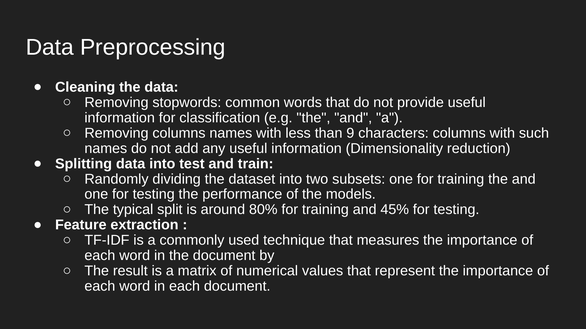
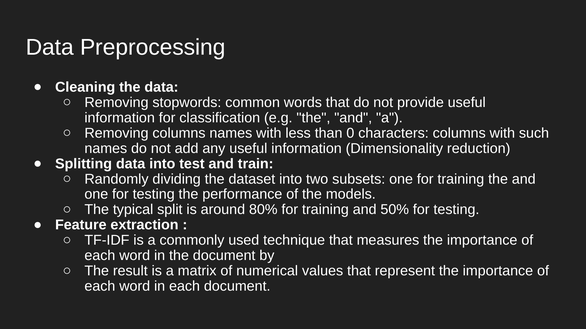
9: 9 -> 0
45%: 45% -> 50%
